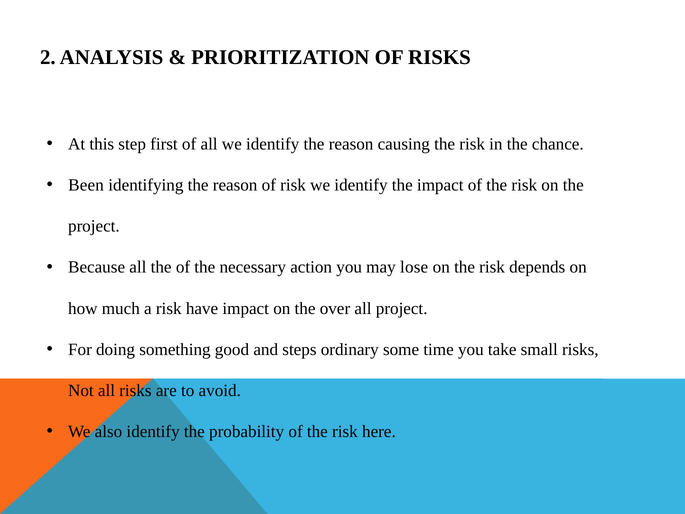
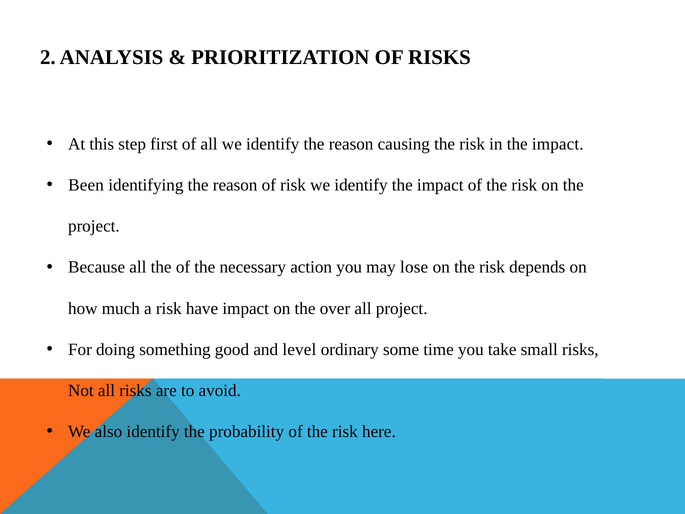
in the chance: chance -> impact
steps: steps -> level
